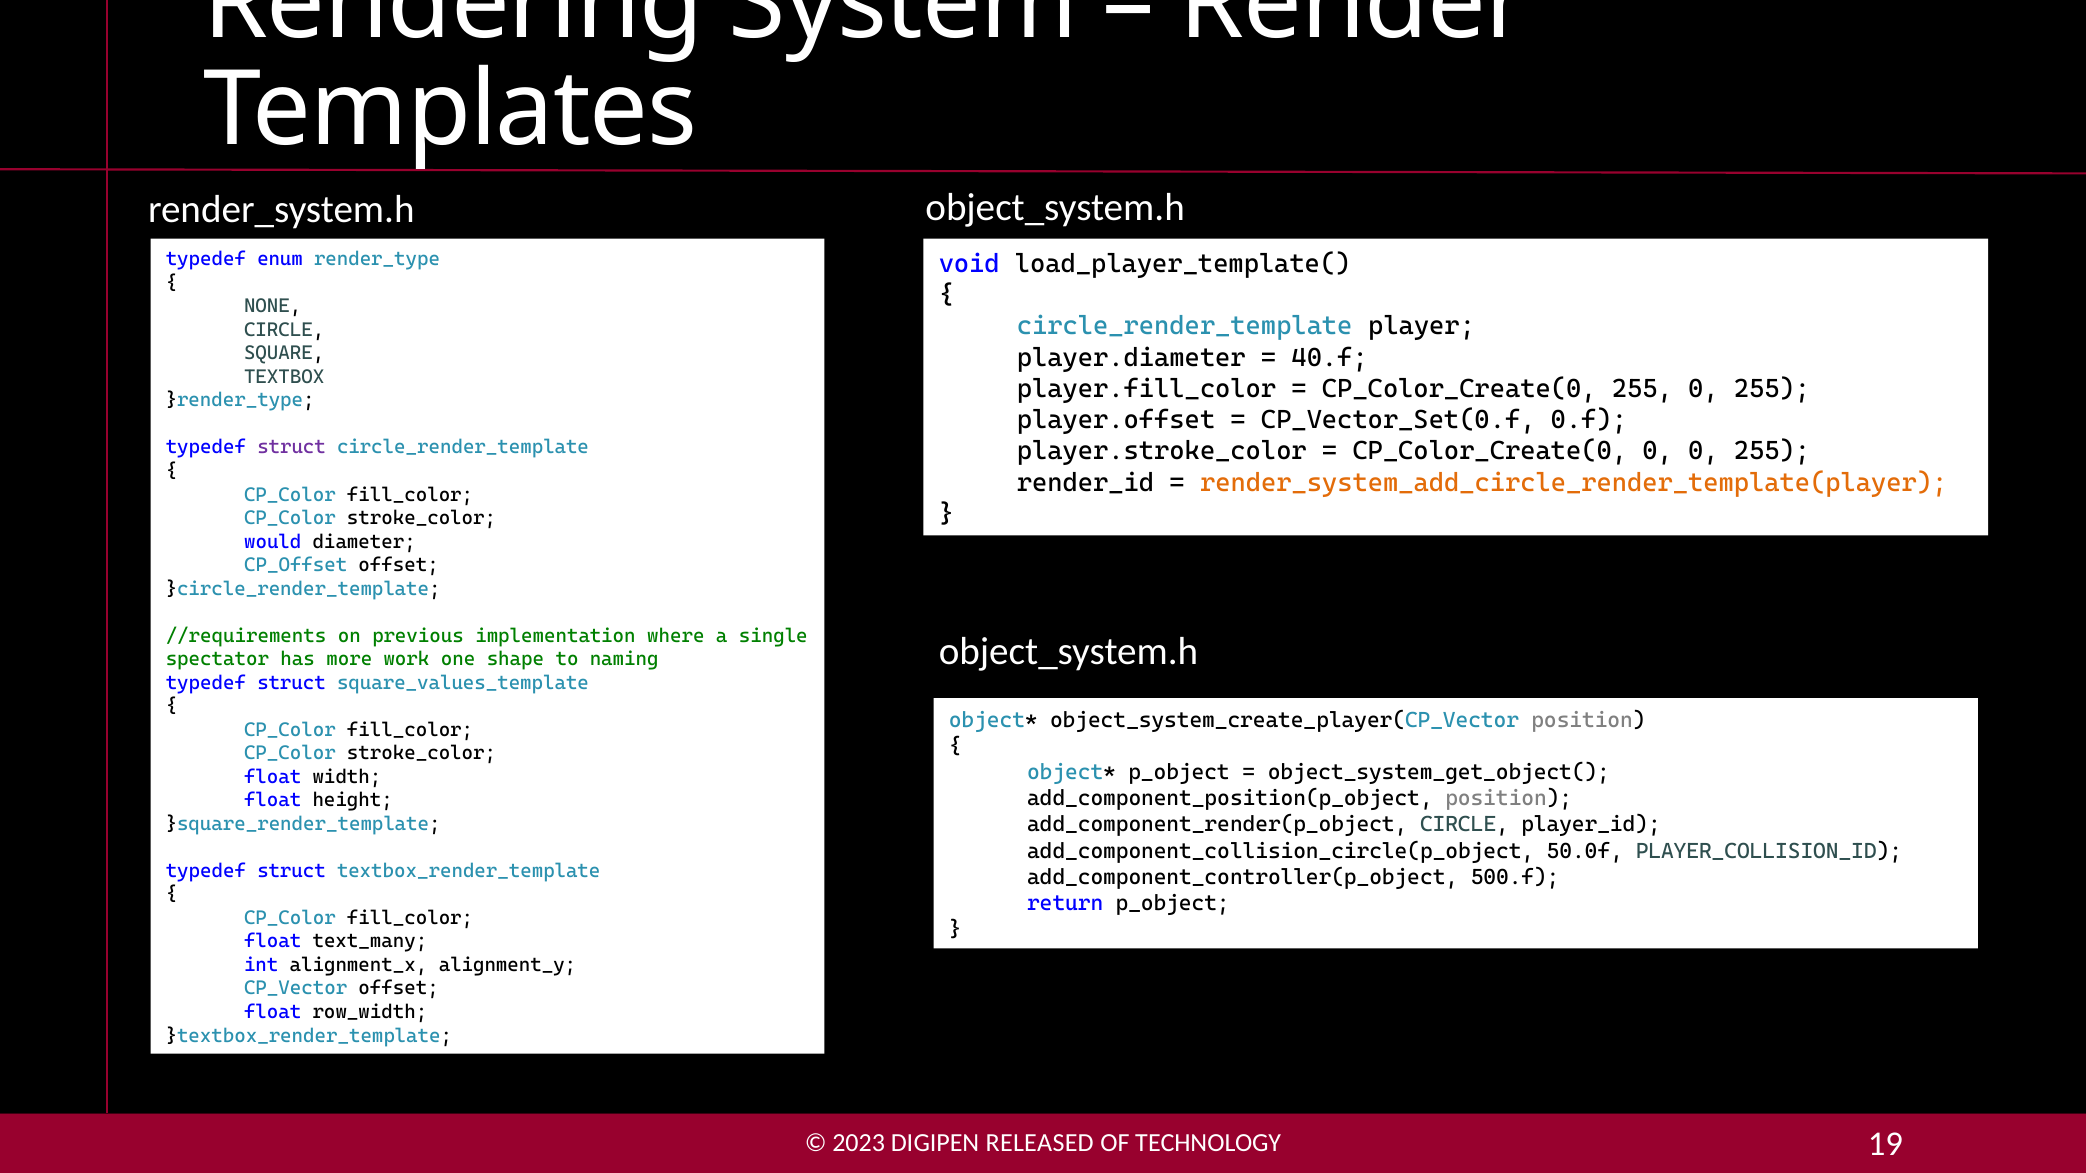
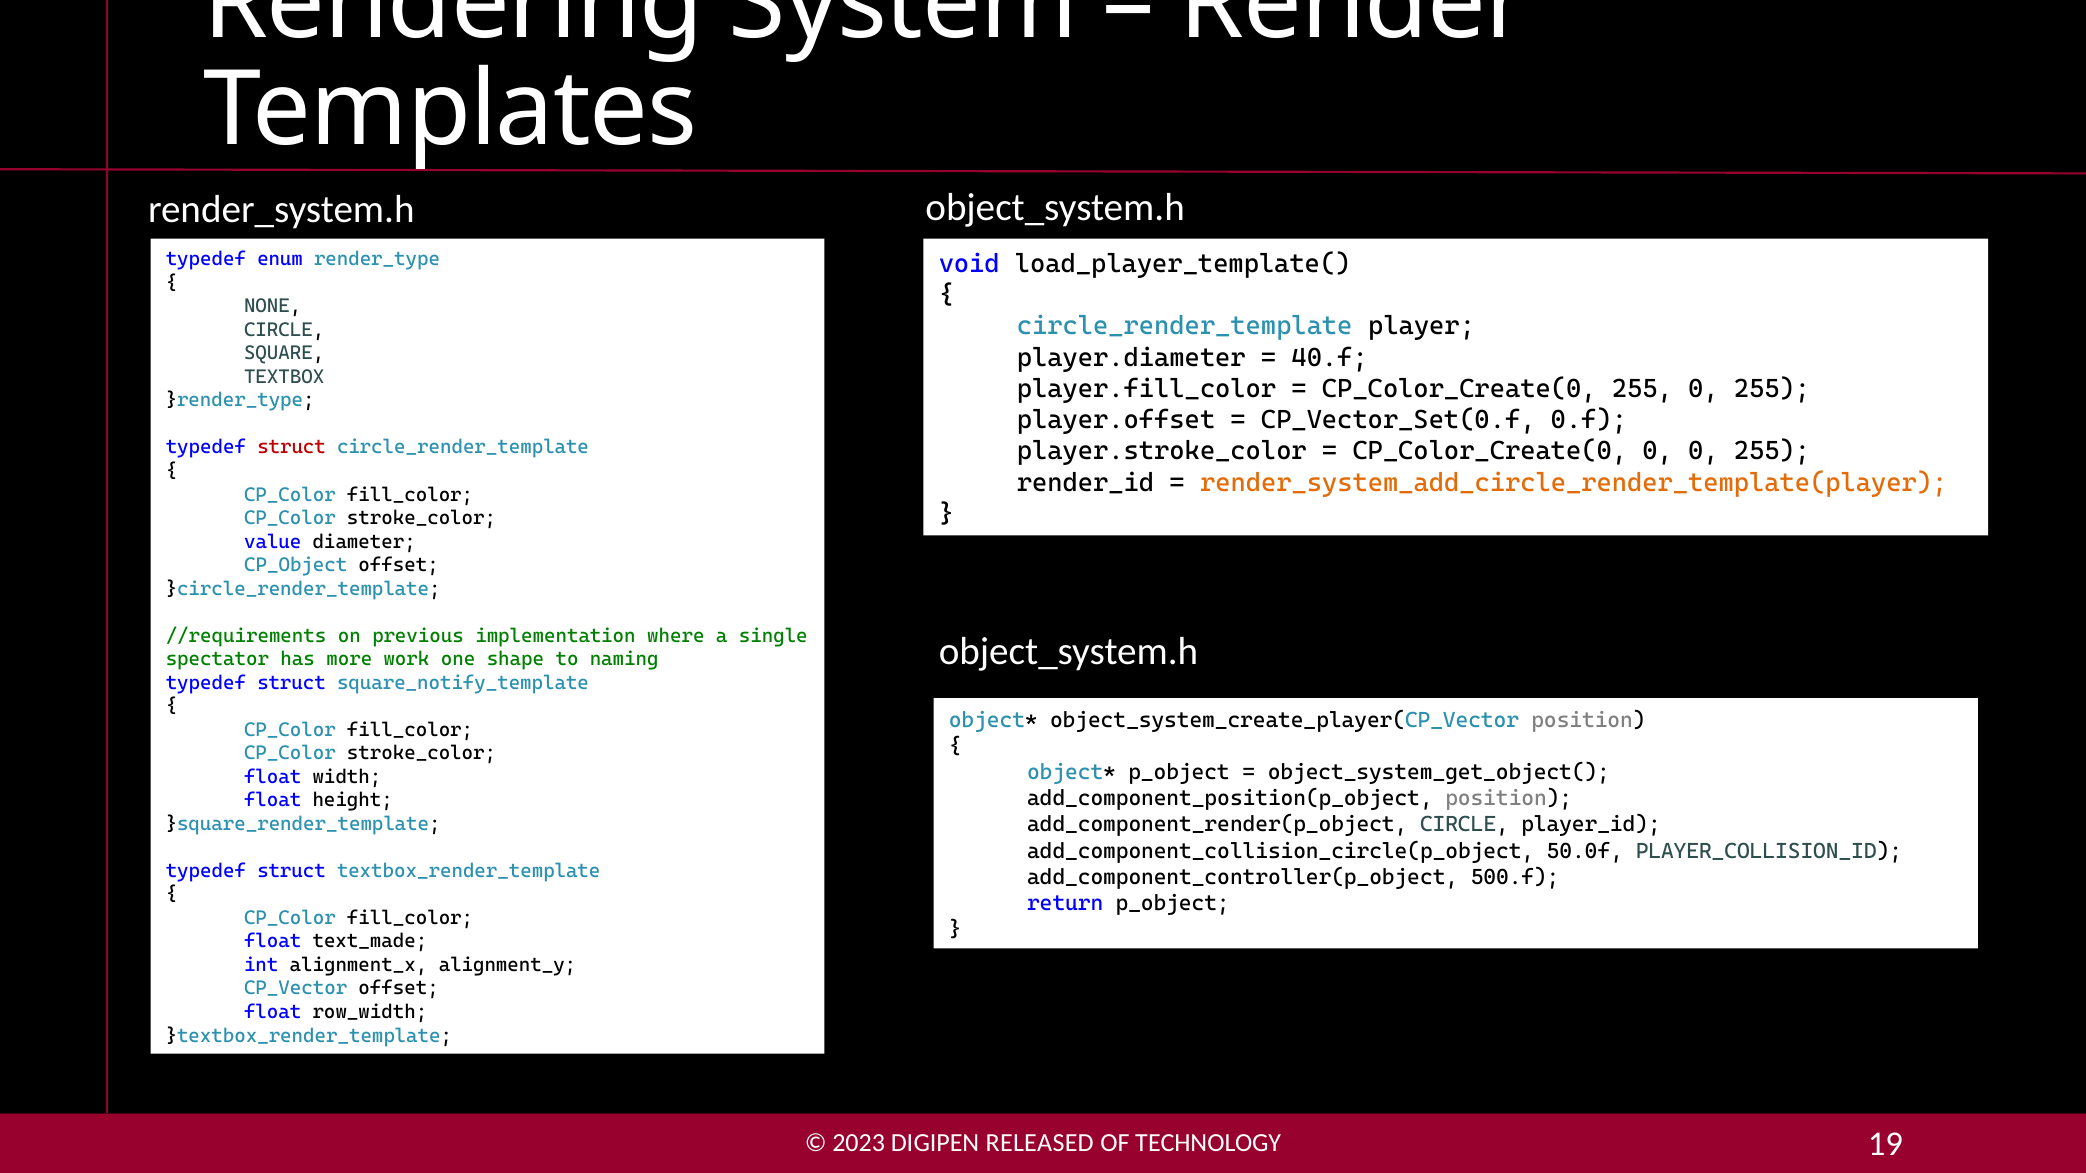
struct at (292, 448) colour: purple -> red
would: would -> value
CP_Offset: CP_Offset -> CP_Object
square_values_template: square_values_template -> square_notify_template
text_many: text_many -> text_made
